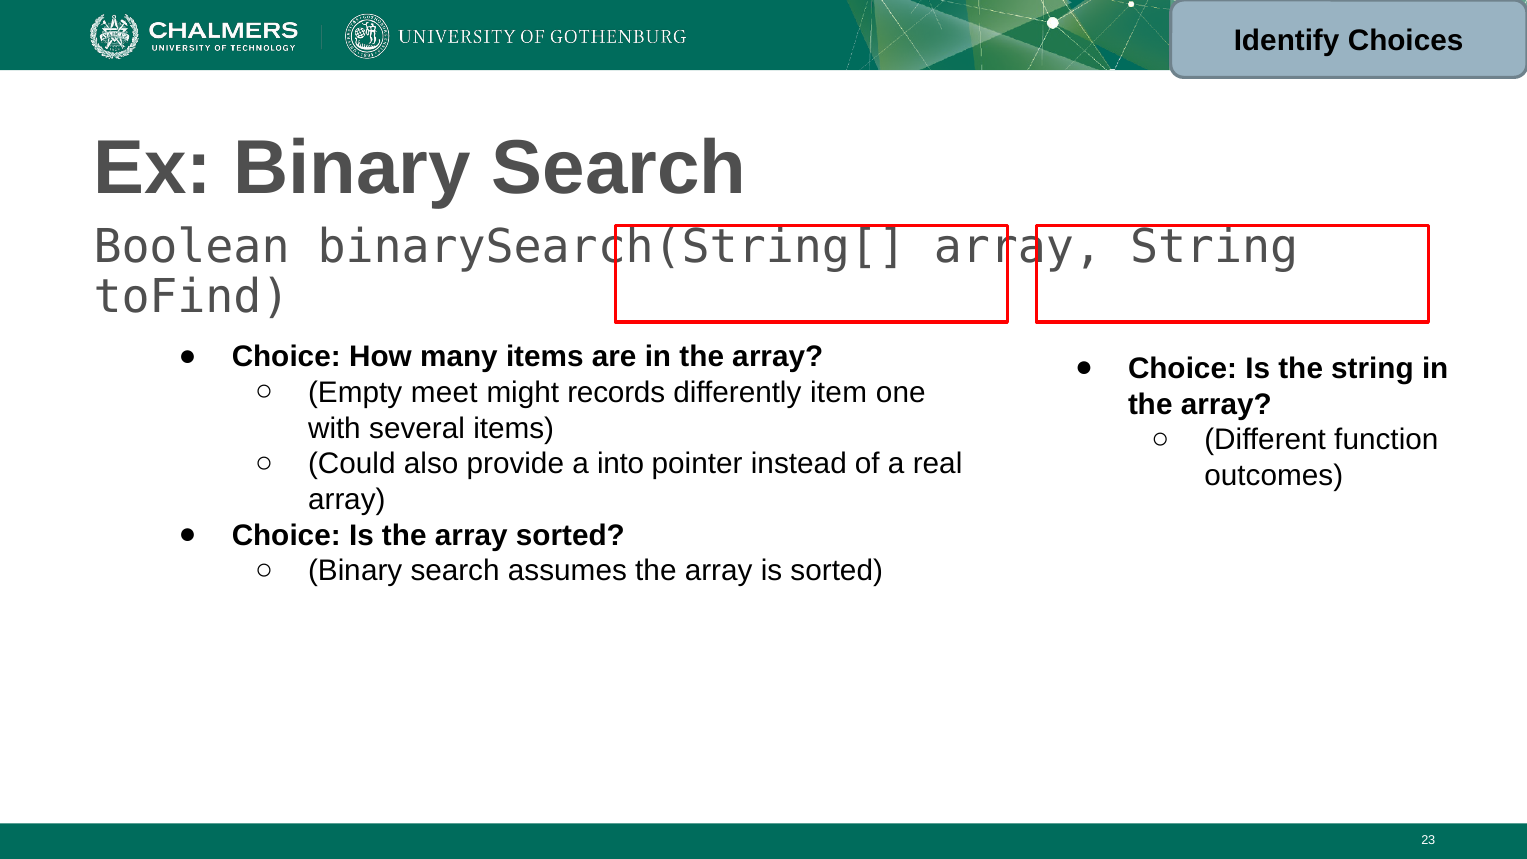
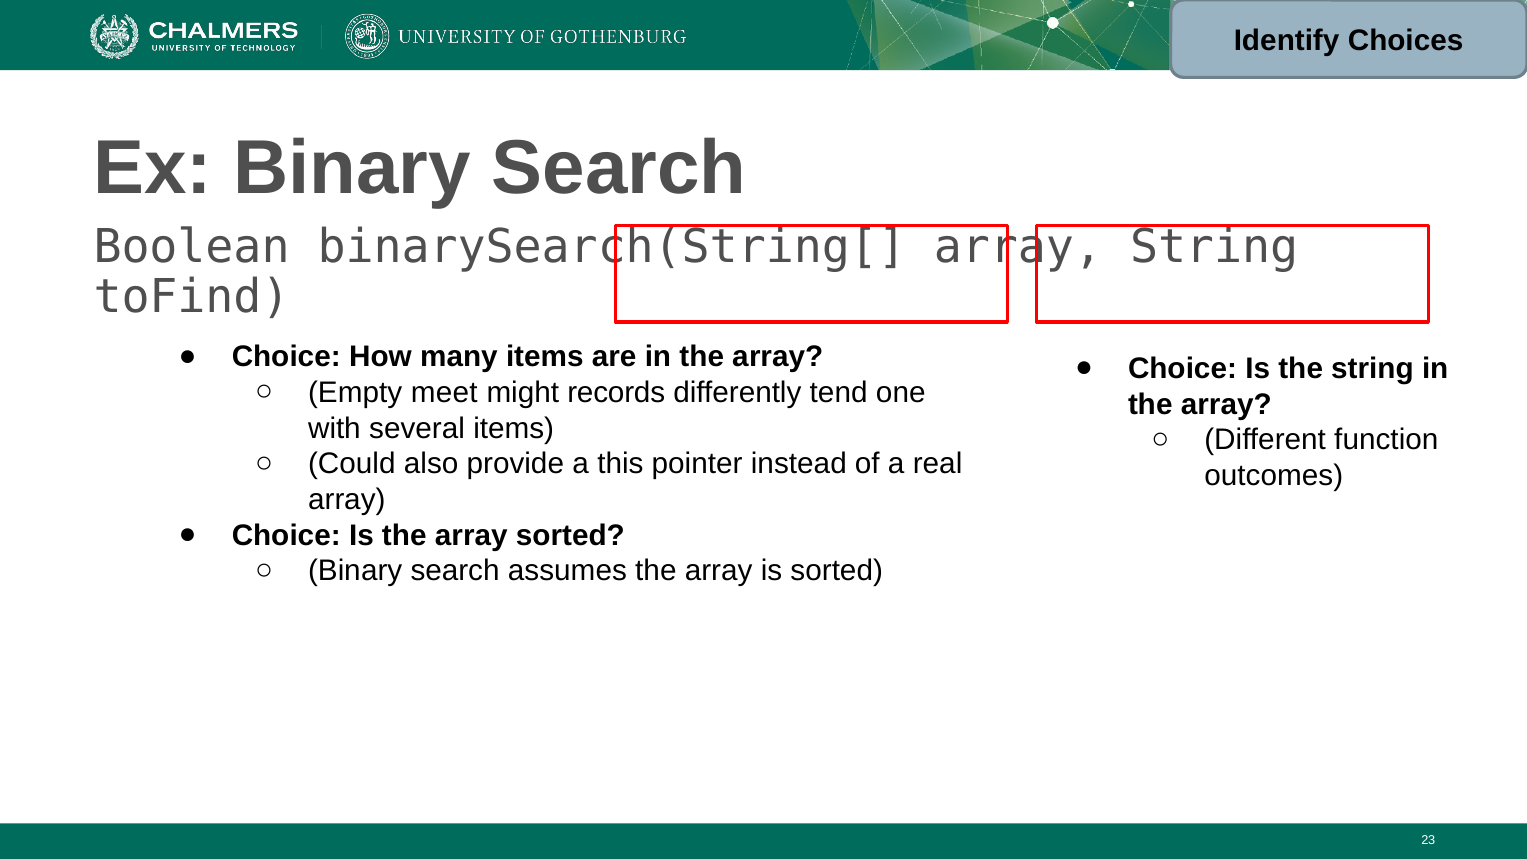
item: item -> tend
into: into -> this
